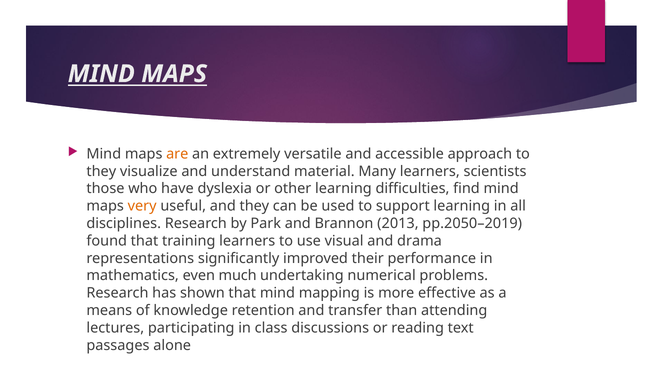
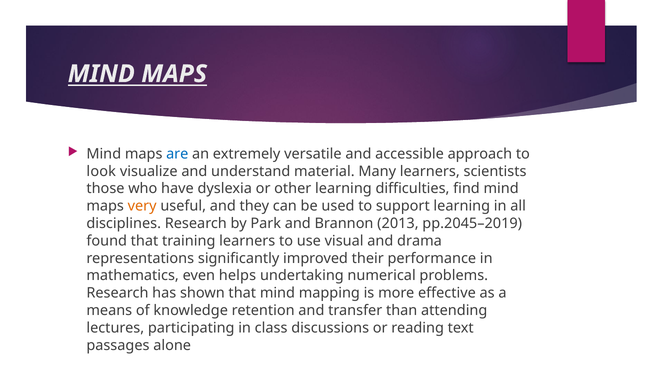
are colour: orange -> blue
they at (101, 171): they -> look
pp.2050–2019: pp.2050–2019 -> pp.2045–2019
much: much -> helps
